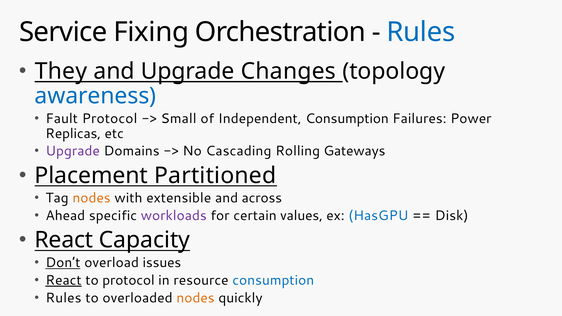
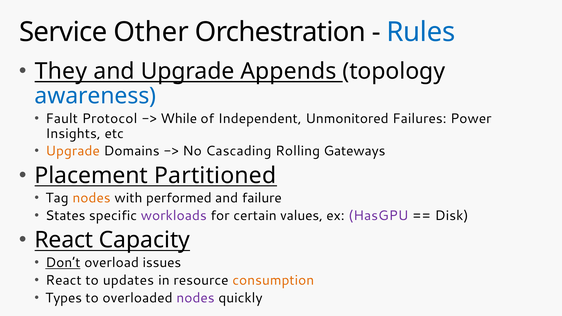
Fixing: Fixing -> Other
Changes: Changes -> Appends
Small: Small -> While
Independent Consumption: Consumption -> Unmonitored
Replicas: Replicas -> Insights
Upgrade at (73, 151) colour: purple -> orange
extensible: extensible -> performed
across: across -> failure
Ahead: Ahead -> States
HasGPU colour: blue -> purple
React at (64, 280) underline: present -> none
to protocol: protocol -> updates
consumption at (273, 280) colour: blue -> orange
Rules at (63, 298): Rules -> Types
nodes at (196, 298) colour: orange -> purple
